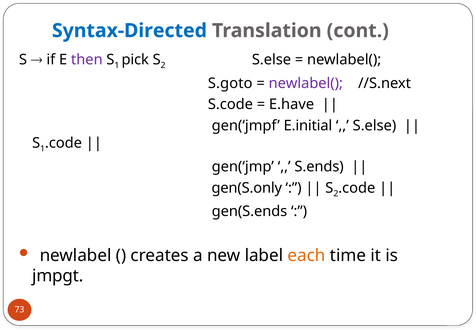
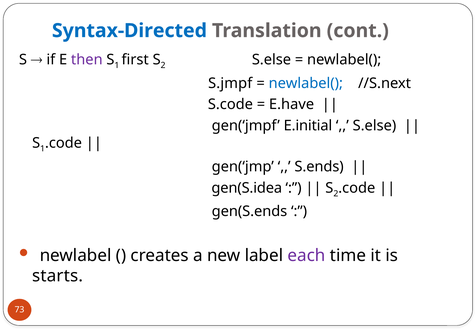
pick: pick -> first
S.goto: S.goto -> S.jmpf
newlabel( at (306, 83) colour: purple -> blue
gen(S.only: gen(S.only -> gen(S.idea
each colour: orange -> purple
jmpgt: jmpgt -> starts
